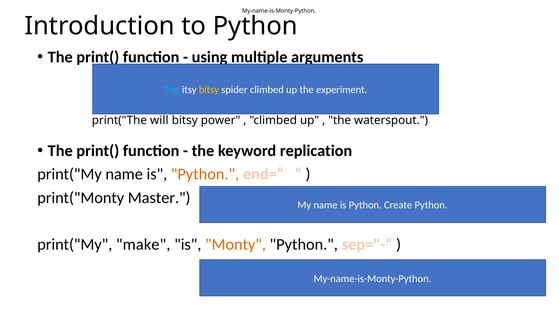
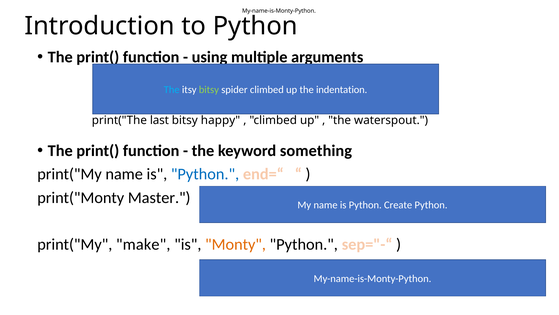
bitsy at (209, 90) colour: yellow -> light green
experiment: experiment -> indentation
will: will -> last
power: power -> happy
replication: replication -> something
Python at (205, 174) colour: orange -> blue
